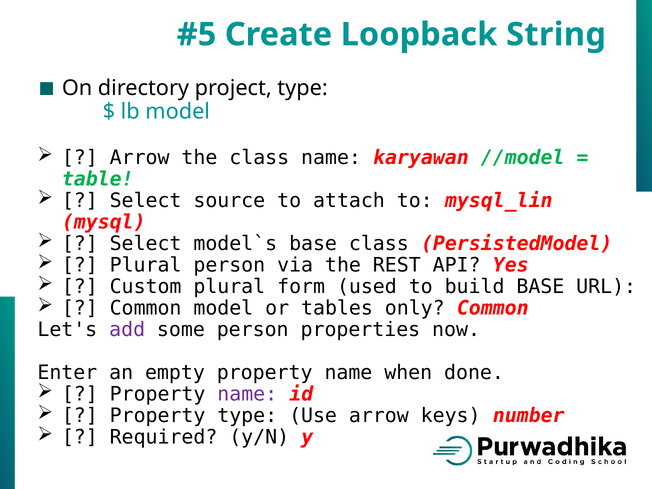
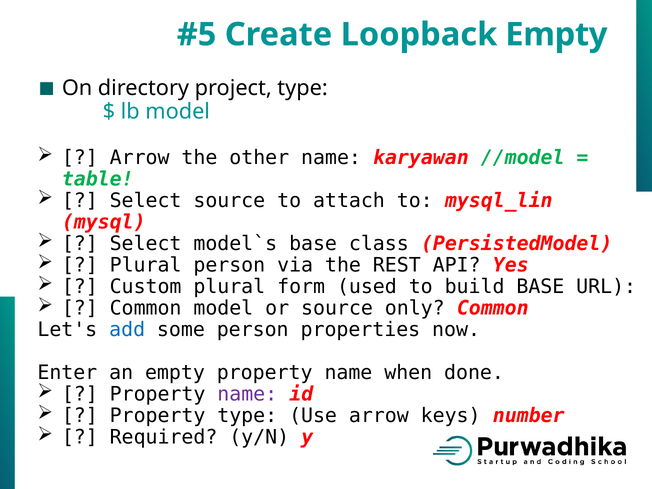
Loopback String: String -> Empty
the class: class -> other
or tables: tables -> source
add colour: purple -> blue
